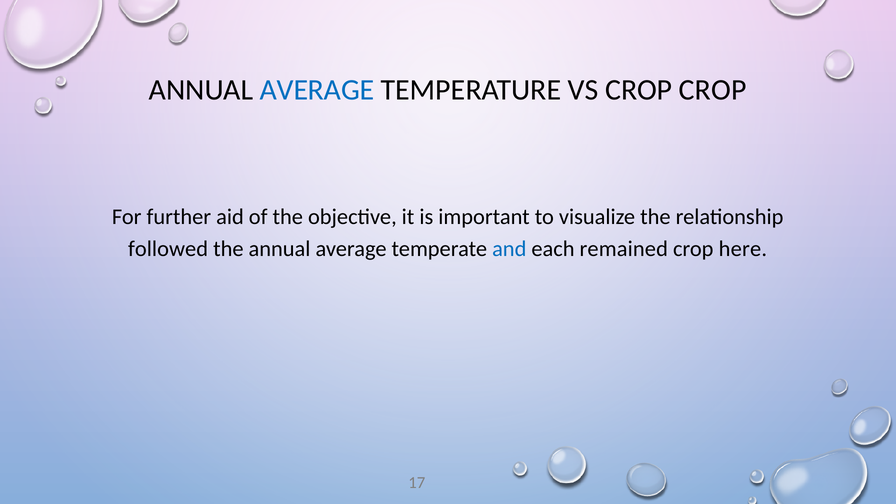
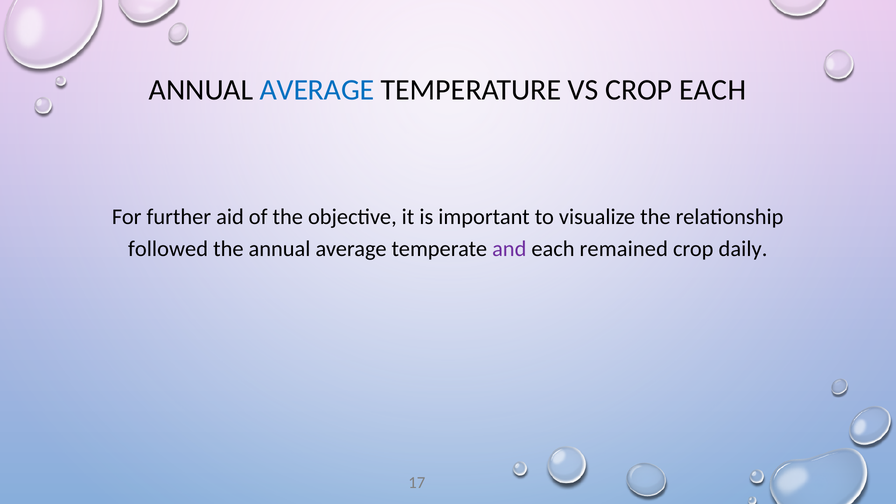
CROP CROP: CROP -> EACH
and colour: blue -> purple
here: here -> daily
